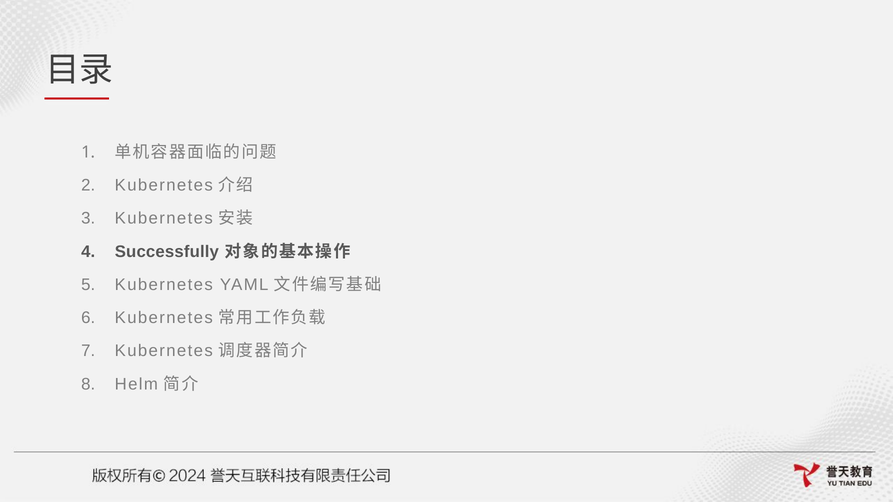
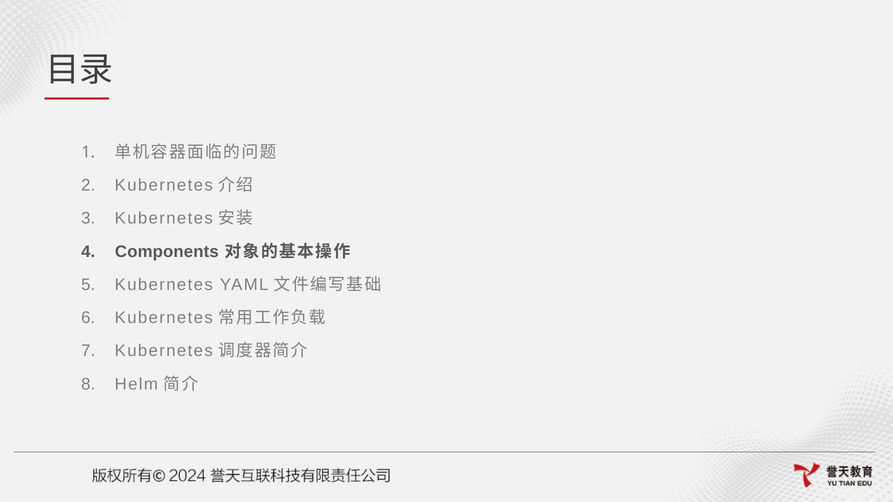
Successfully: Successfully -> Components
